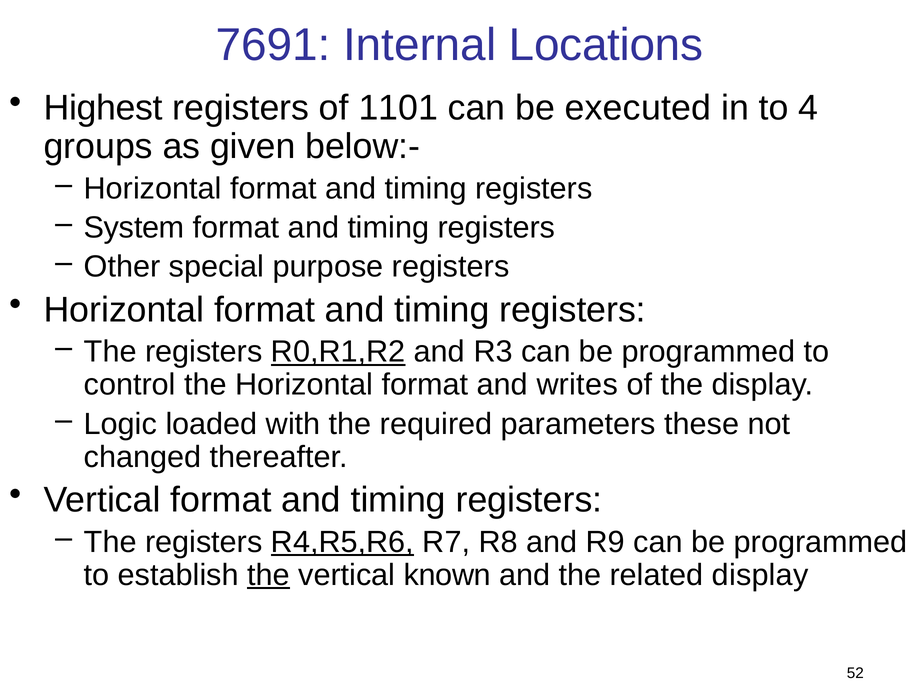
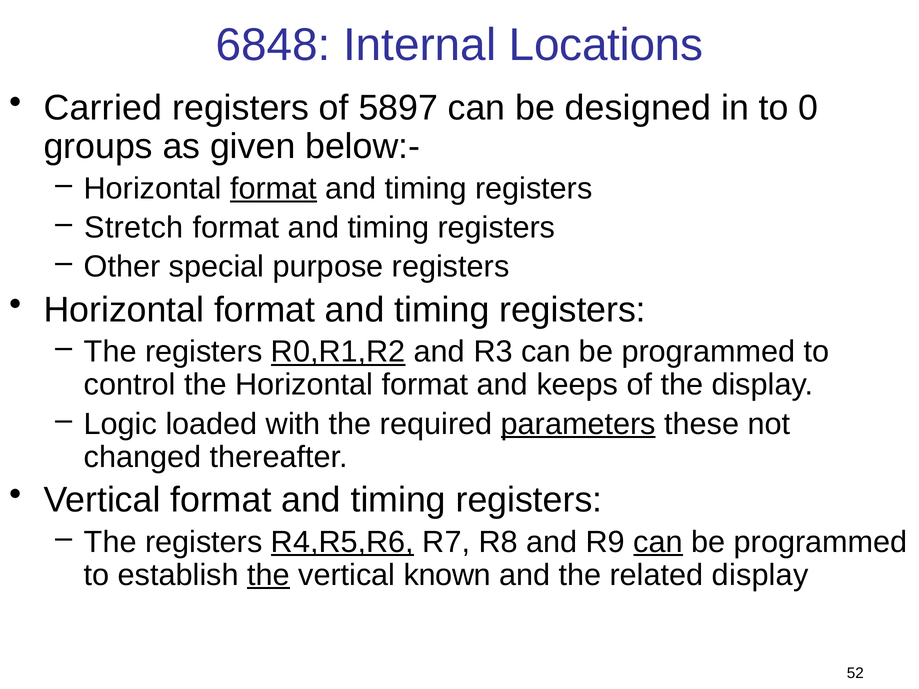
7691: 7691 -> 6848
Highest: Highest -> Carried
1101: 1101 -> 5897
executed: executed -> designed
4: 4 -> 0
format at (273, 189) underline: none -> present
System: System -> Stretch
writes: writes -> keeps
parameters underline: none -> present
can at (658, 542) underline: none -> present
